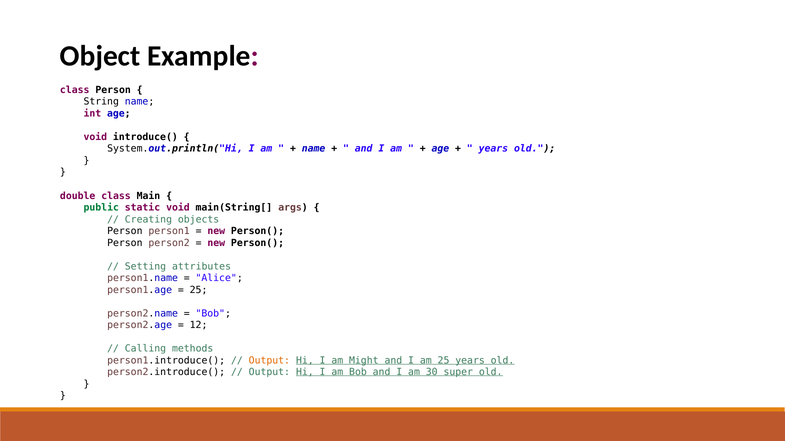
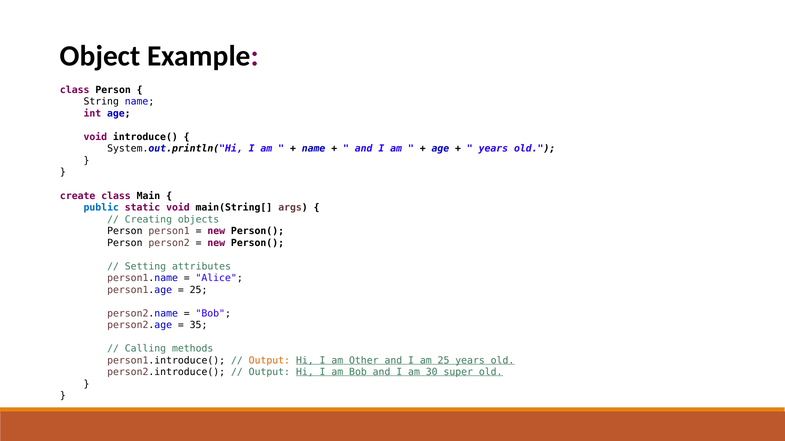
double: double -> create
public colour: green -> blue
12: 12 -> 35
Might: Might -> Other
